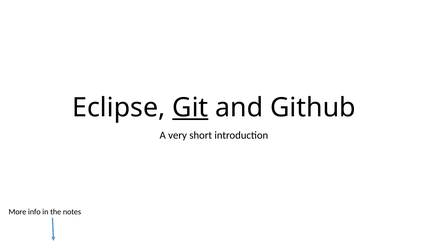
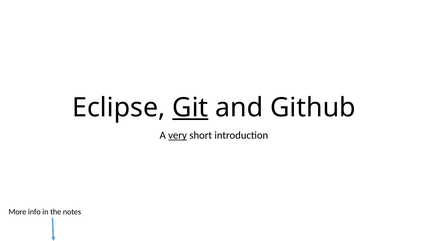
very underline: none -> present
